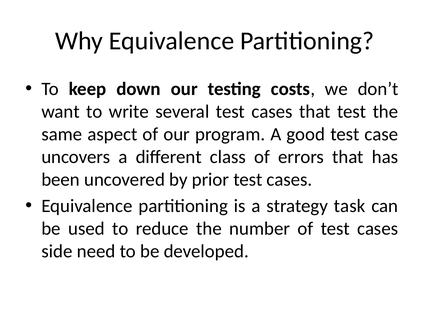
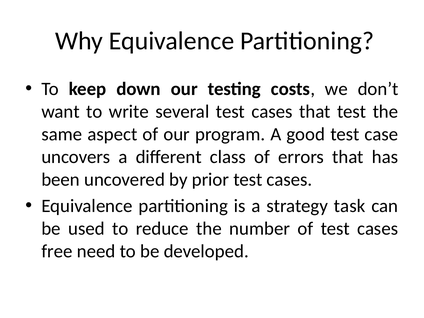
side: side -> free
